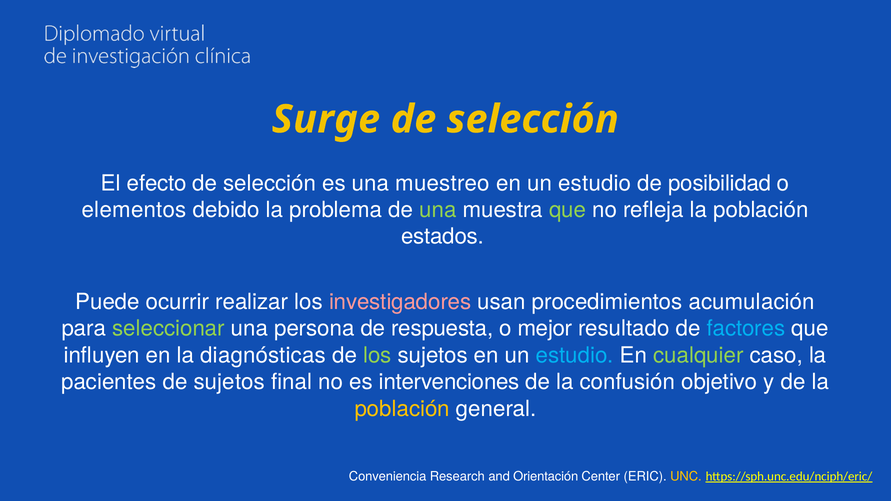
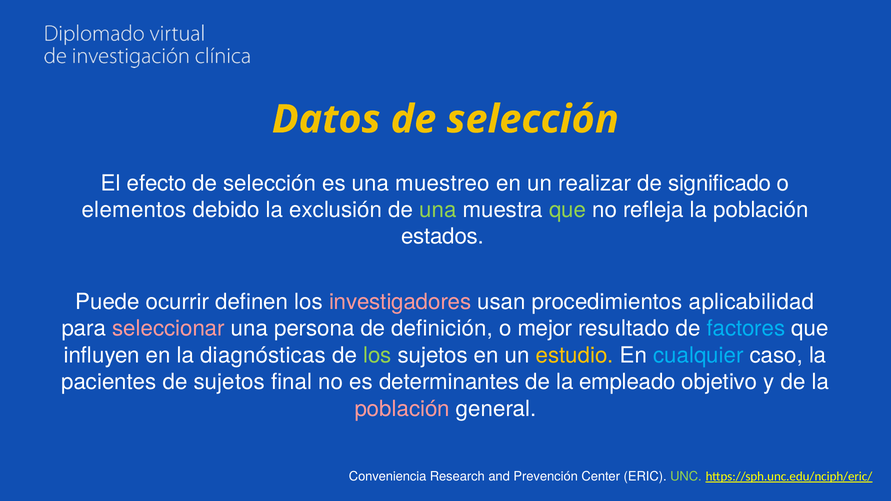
Surge: Surge -> Datos
estudio at (595, 183): estudio -> realizar
posibilidad: posibilidad -> significado
problema: problema -> exclusión
realizar: realizar -> definen
acumulación: acumulación -> aplicabilidad
seleccionar colour: light green -> pink
respuesta: respuesta -> definición
estudio at (575, 356) colour: light blue -> yellow
cualquier colour: light green -> light blue
intervenciones: intervenciones -> determinantes
confusión: confusión -> empleado
población at (402, 409) colour: yellow -> pink
Orientación: Orientación -> Prevención
UNC colour: yellow -> light green
